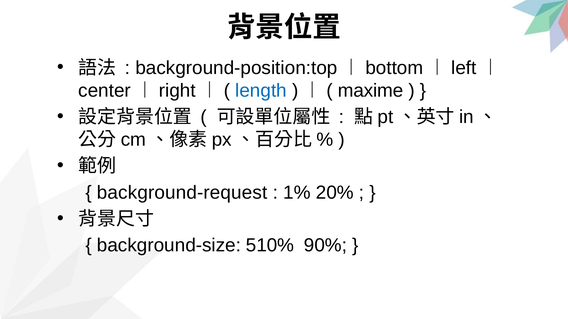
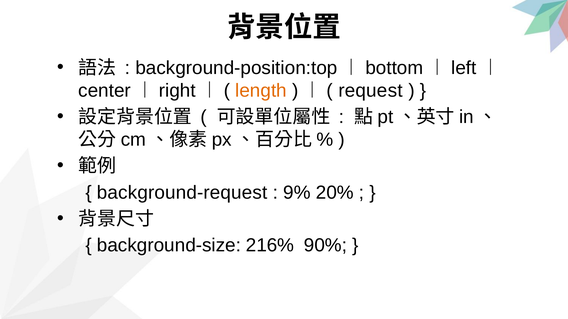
length colour: blue -> orange
maxime: maxime -> request
1%: 1% -> 9%
510%: 510% -> 216%
